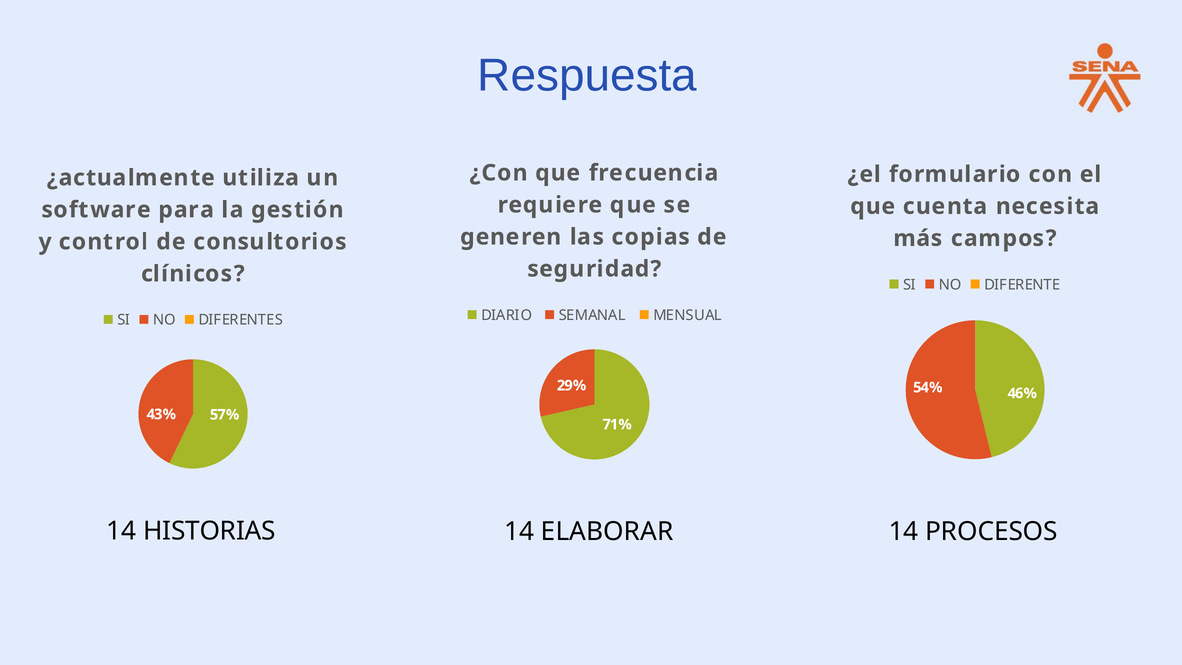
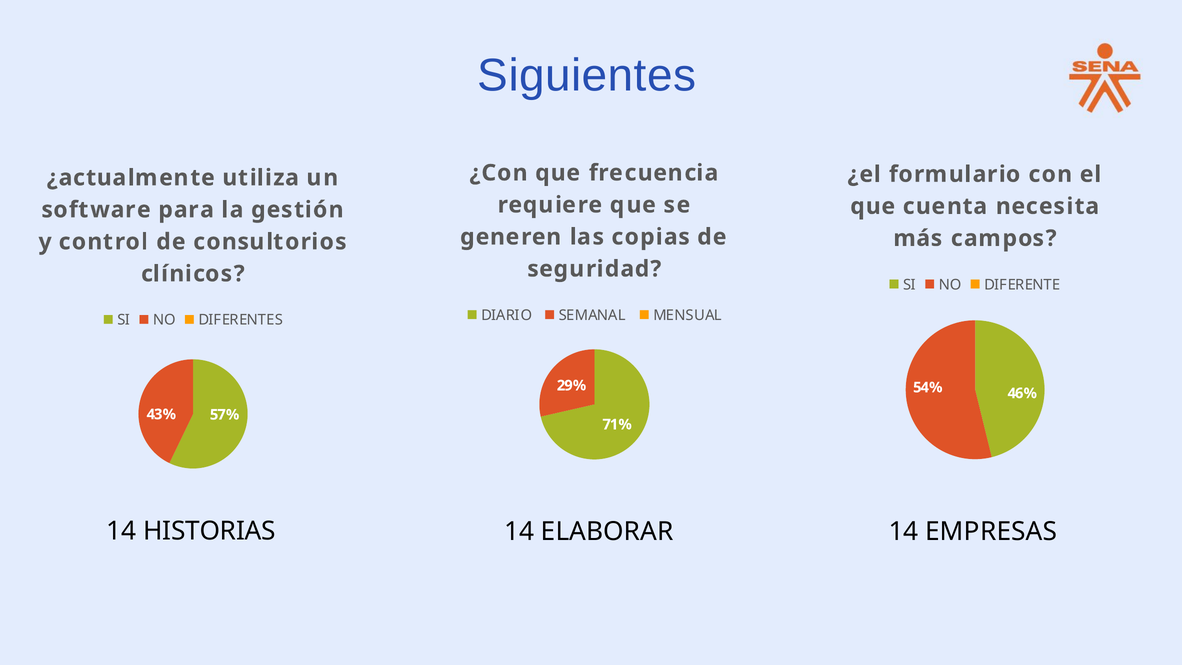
Respuesta: Respuesta -> Siguientes
PROCESOS: PROCESOS -> EMPRESAS
